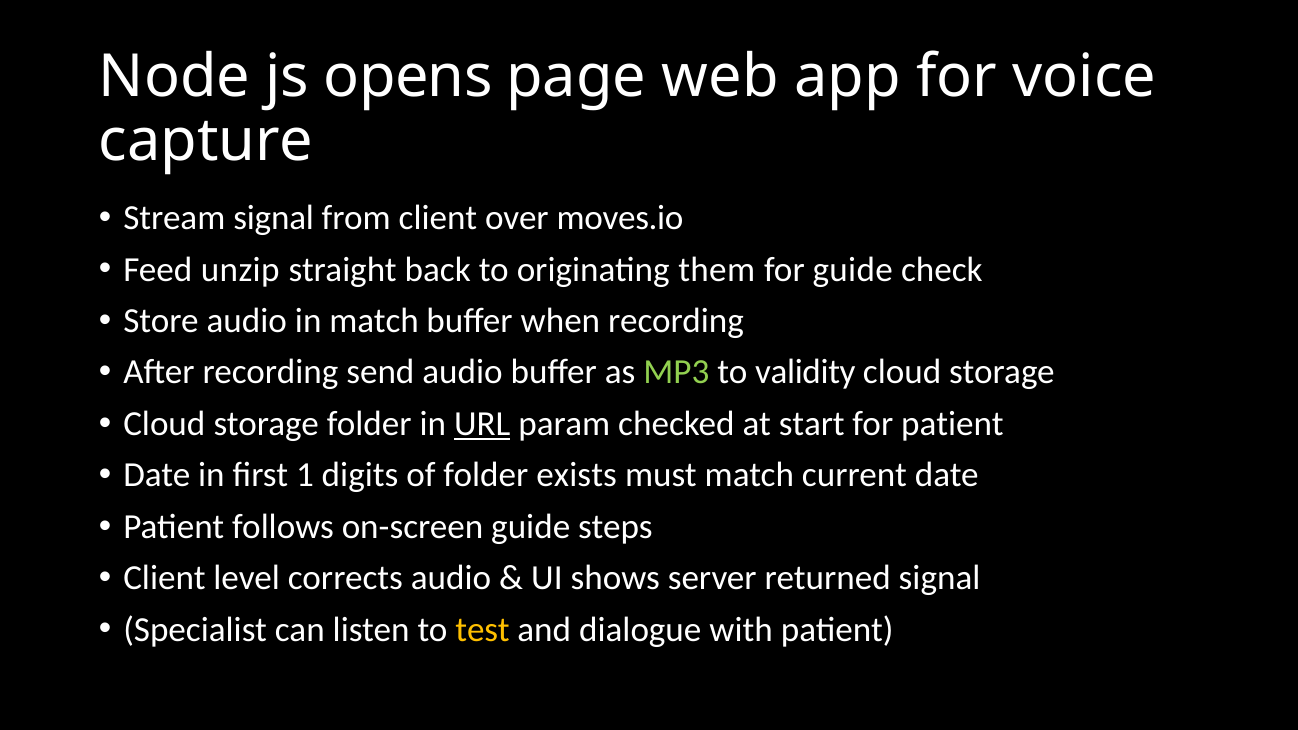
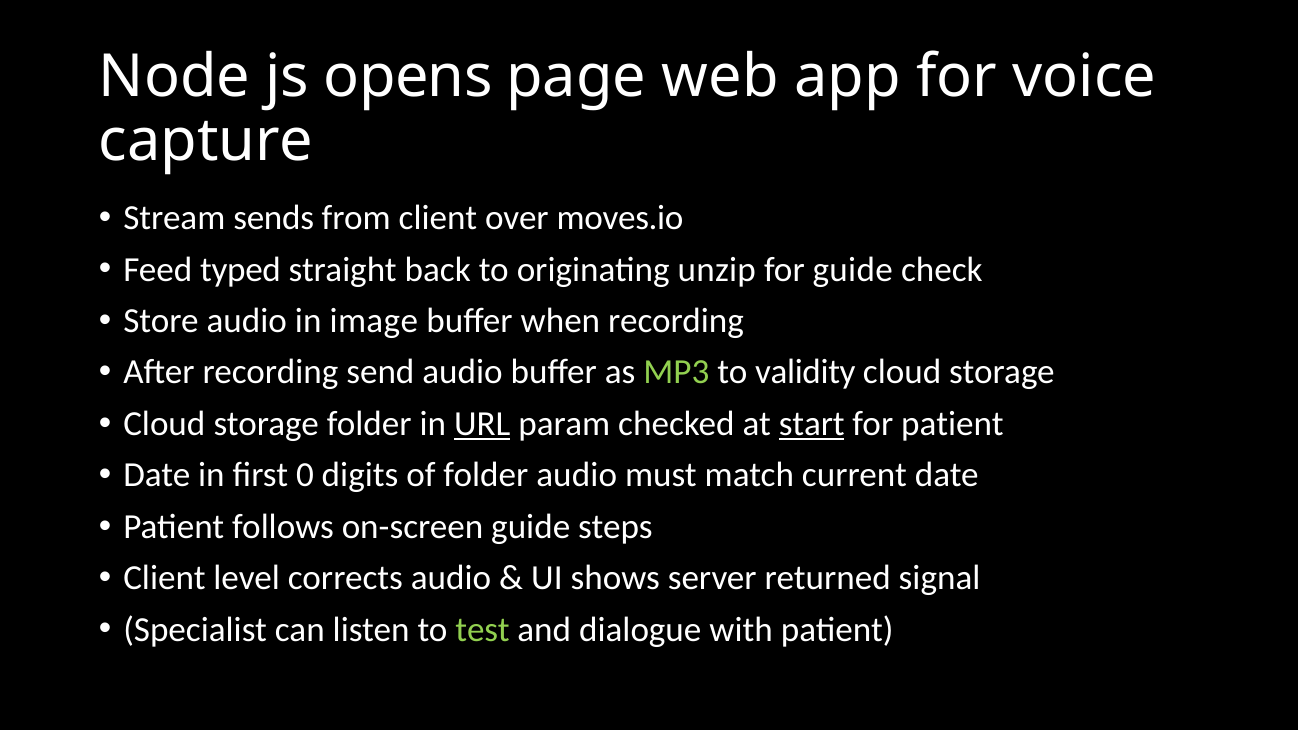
Stream signal: signal -> sends
unzip: unzip -> typed
them: them -> unzip
in match: match -> image
start underline: none -> present
1: 1 -> 0
folder exists: exists -> audio
test colour: yellow -> light green
